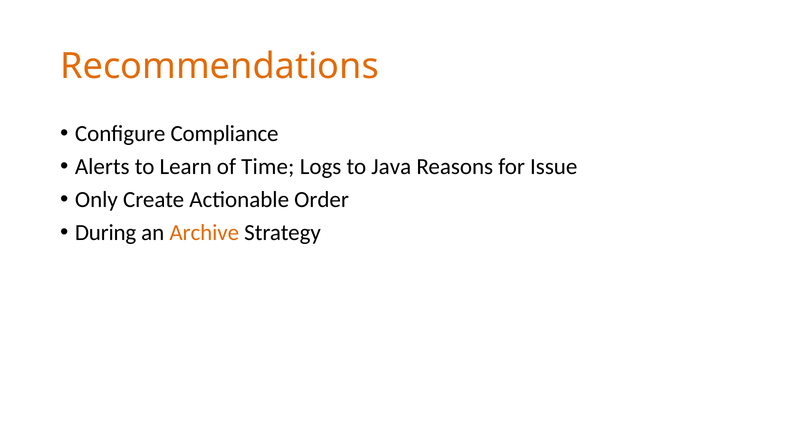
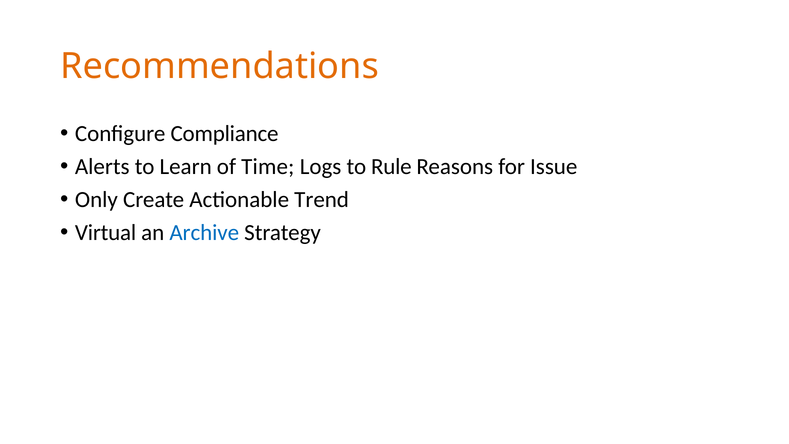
Java: Java -> Rule
Order: Order -> Trend
During: During -> Virtual
Archive colour: orange -> blue
